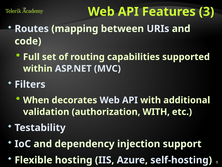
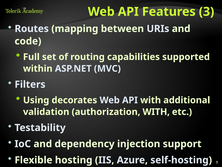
When: When -> Using
